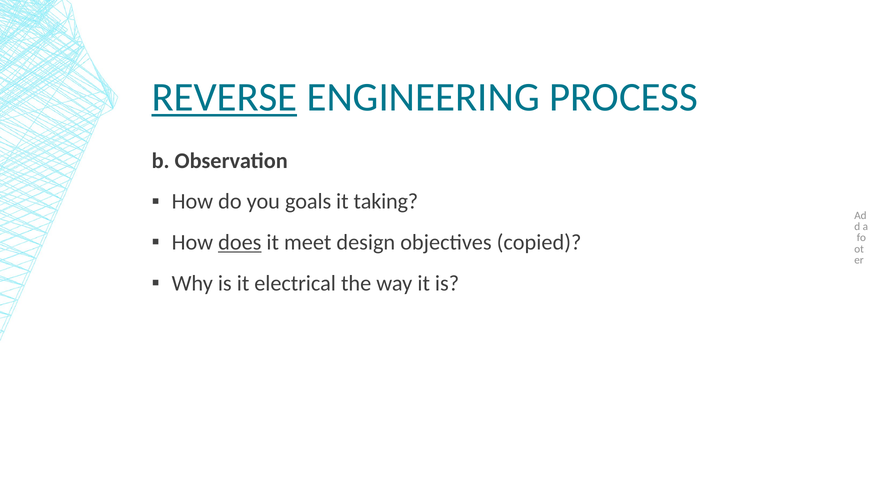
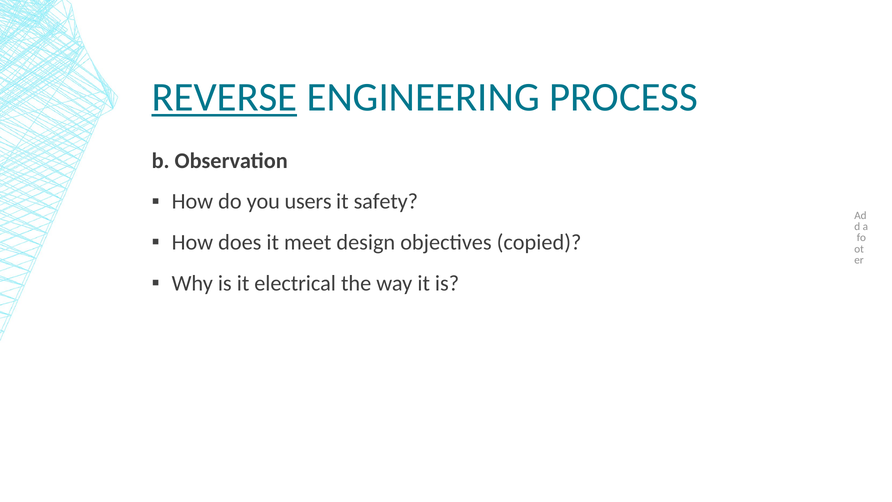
goals: goals -> users
taking: taking -> safety
does underline: present -> none
